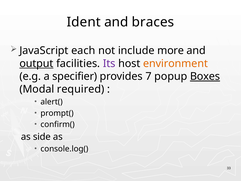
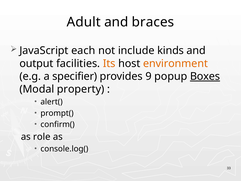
Ident: Ident -> Adult
more: more -> kinds
output underline: present -> none
Its colour: purple -> orange
7: 7 -> 9
required: required -> property
side: side -> role
